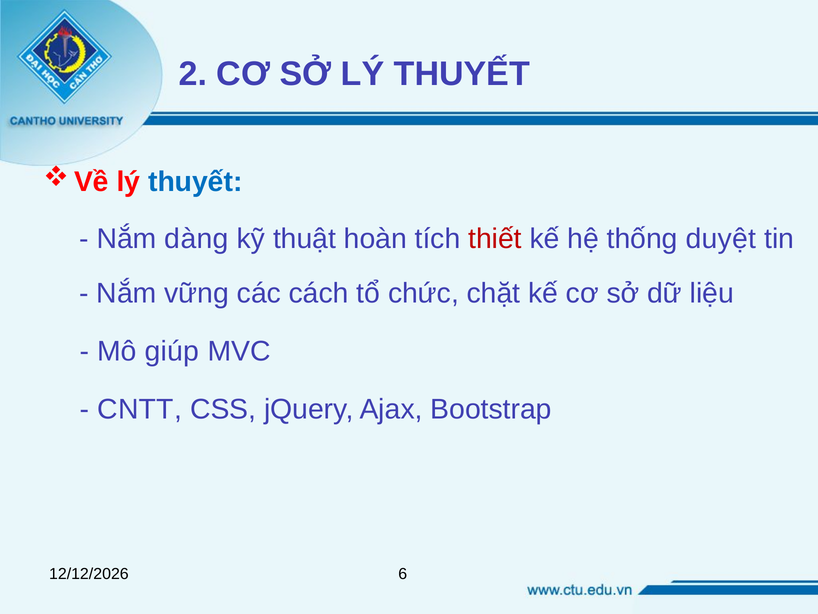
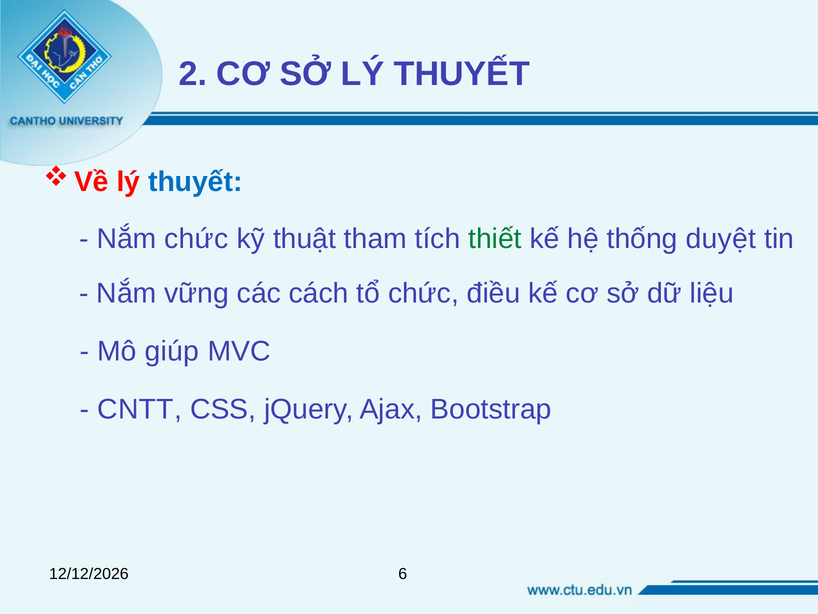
Nắm dàng: dàng -> chức
hoàn: hoàn -> tham
thiết colour: red -> green
chặt: chặt -> điều
